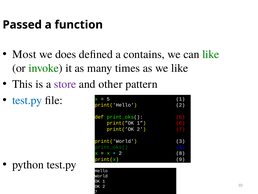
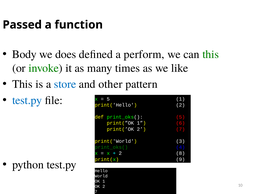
Most: Most -> Body
contains: contains -> perform
can like: like -> this
store colour: purple -> blue
